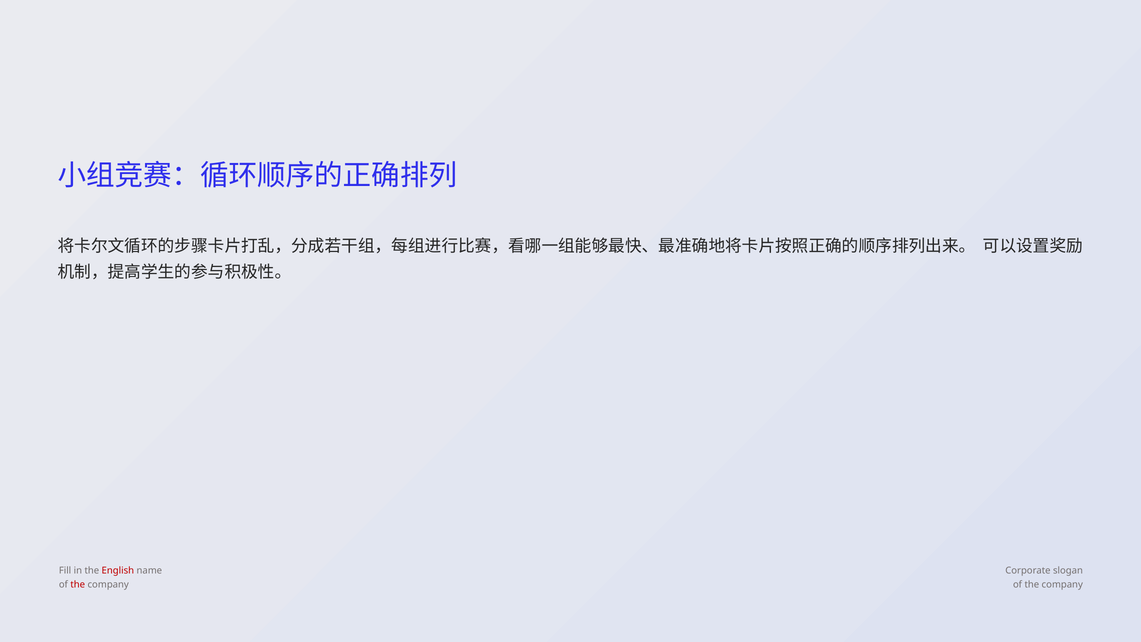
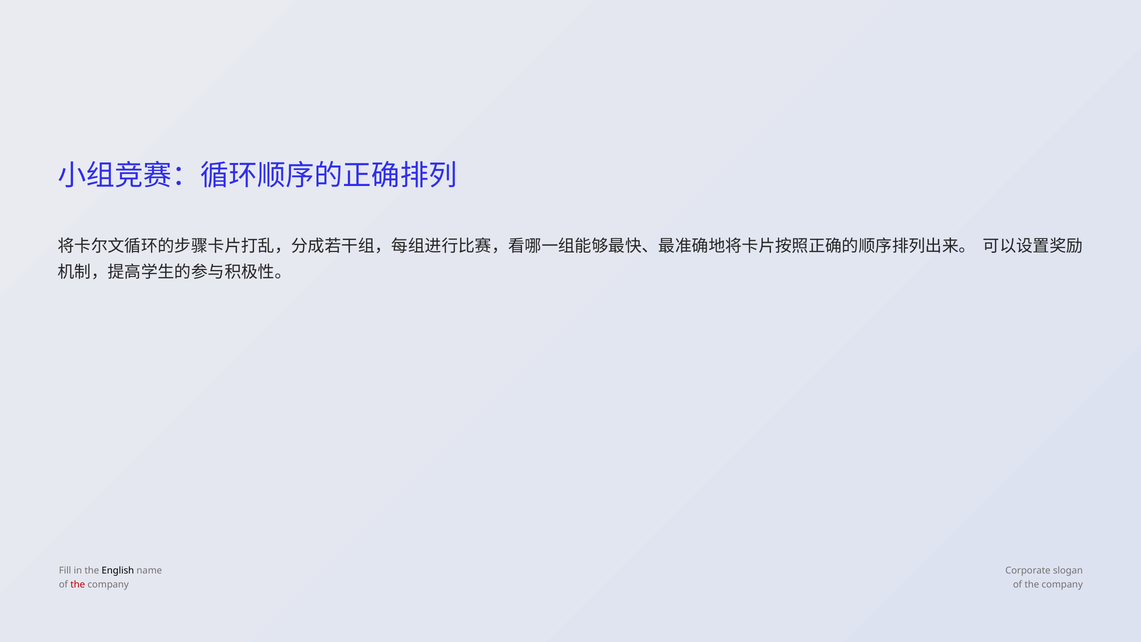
English colour: red -> black
